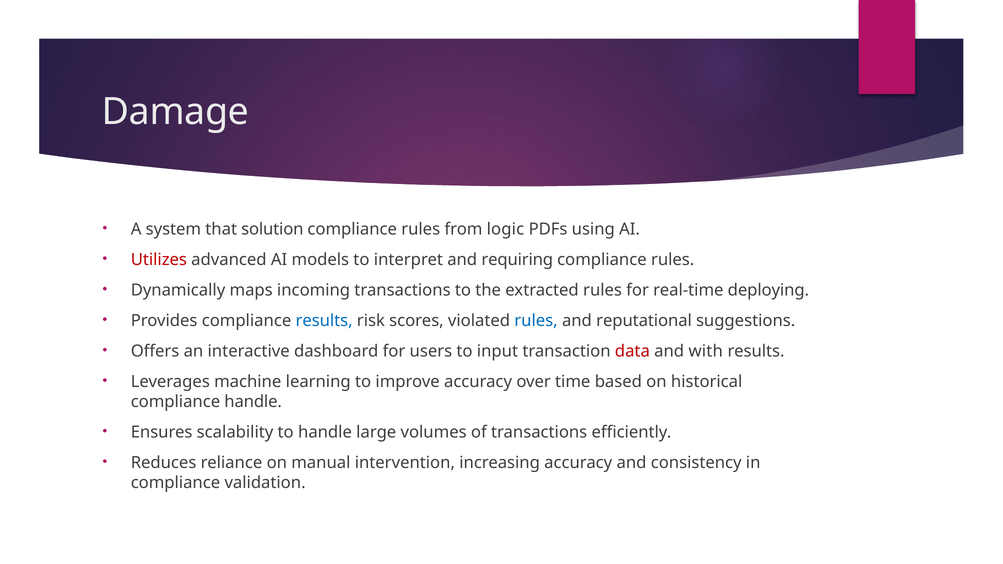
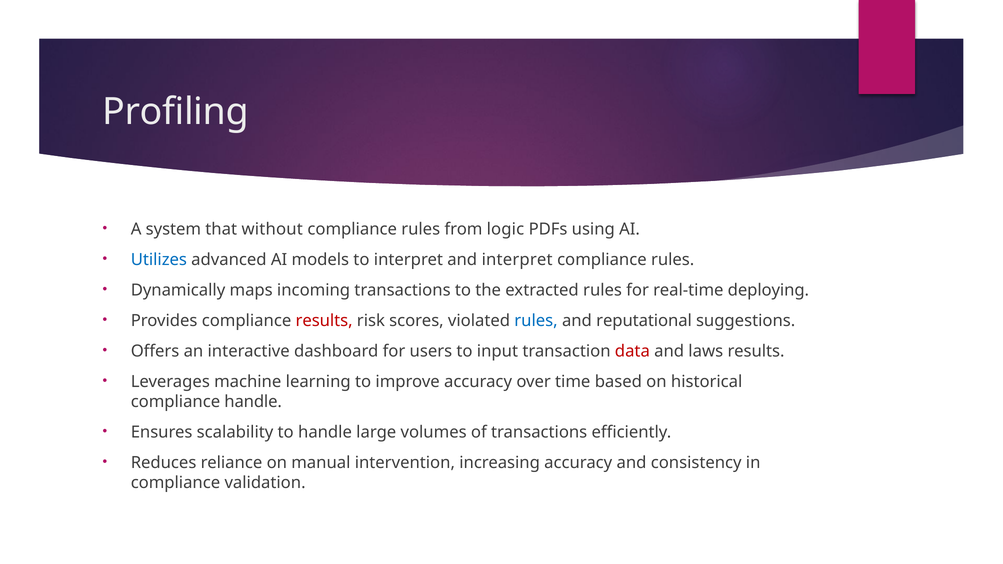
Damage: Damage -> Profiling
solution: solution -> without
Utilizes colour: red -> blue
and requiring: requiring -> interpret
results at (324, 321) colour: blue -> red
with: with -> laws
